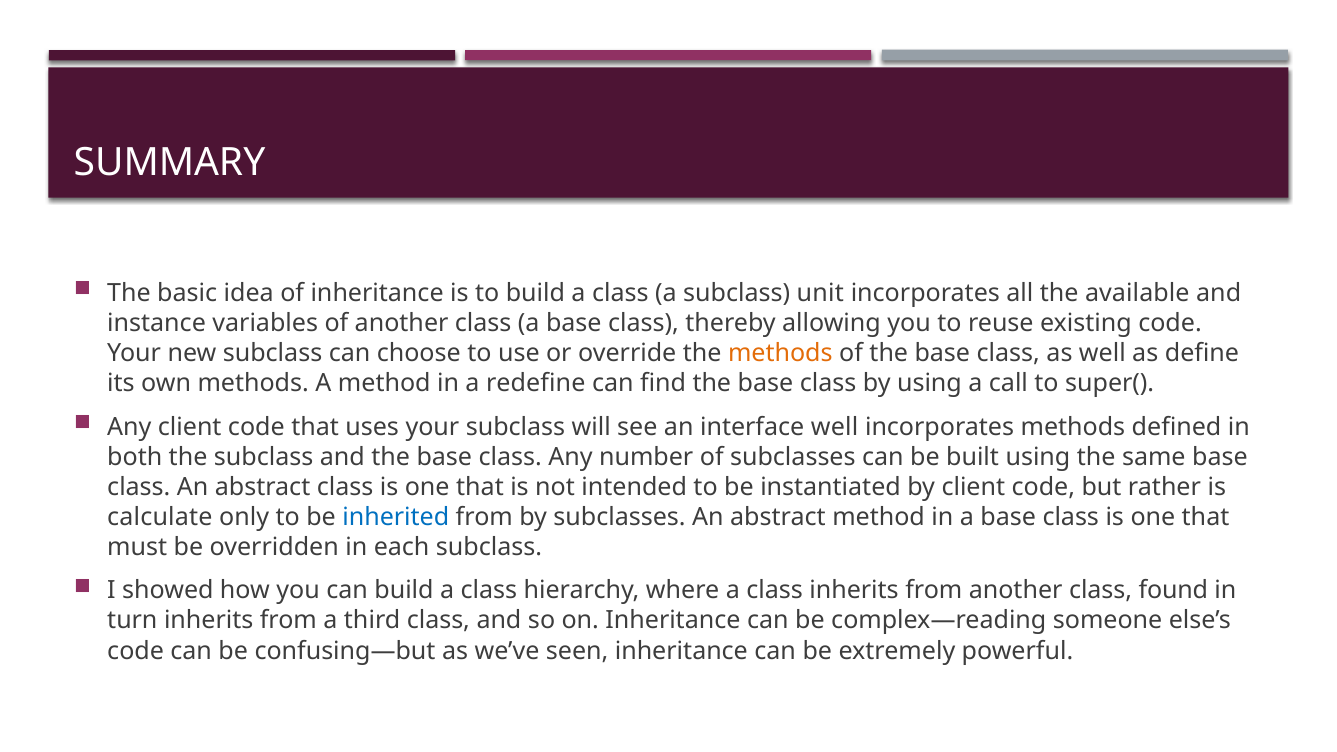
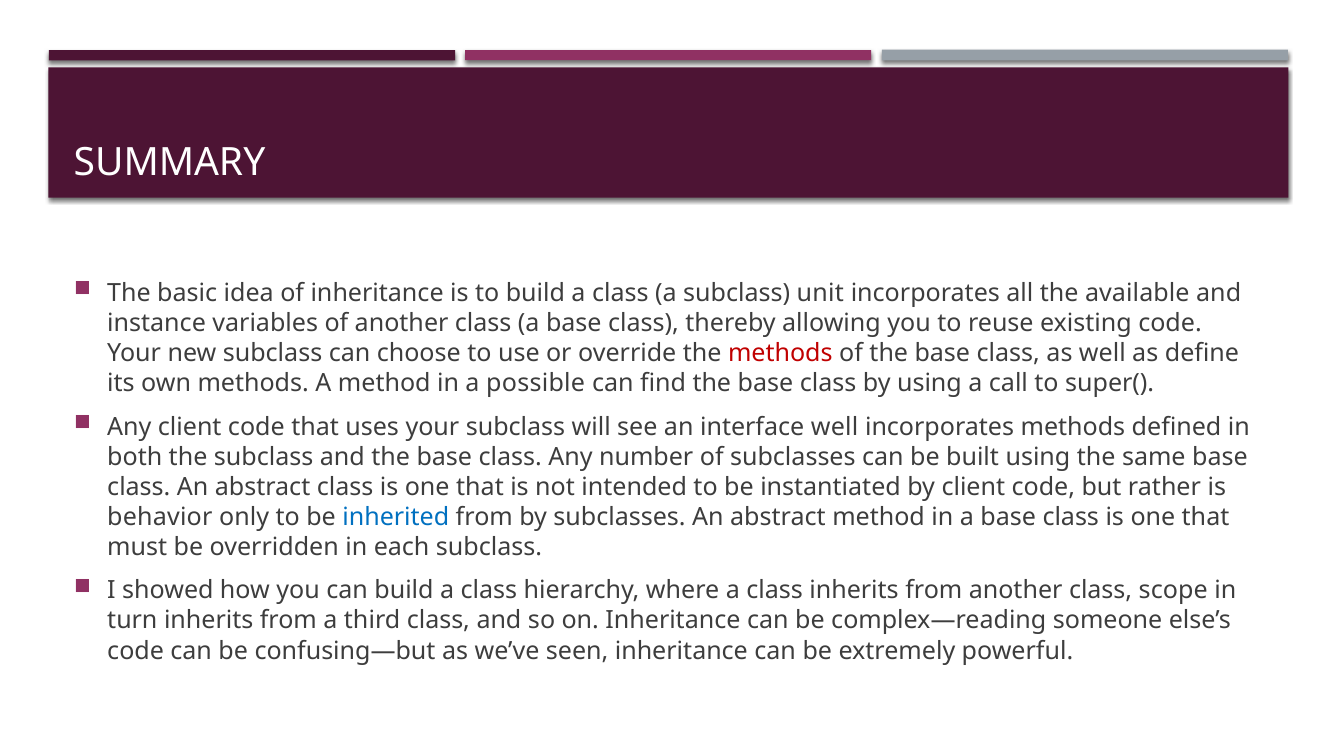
methods at (780, 353) colour: orange -> red
redefine: redefine -> possible
calculate: calculate -> behavior
found: found -> scope
